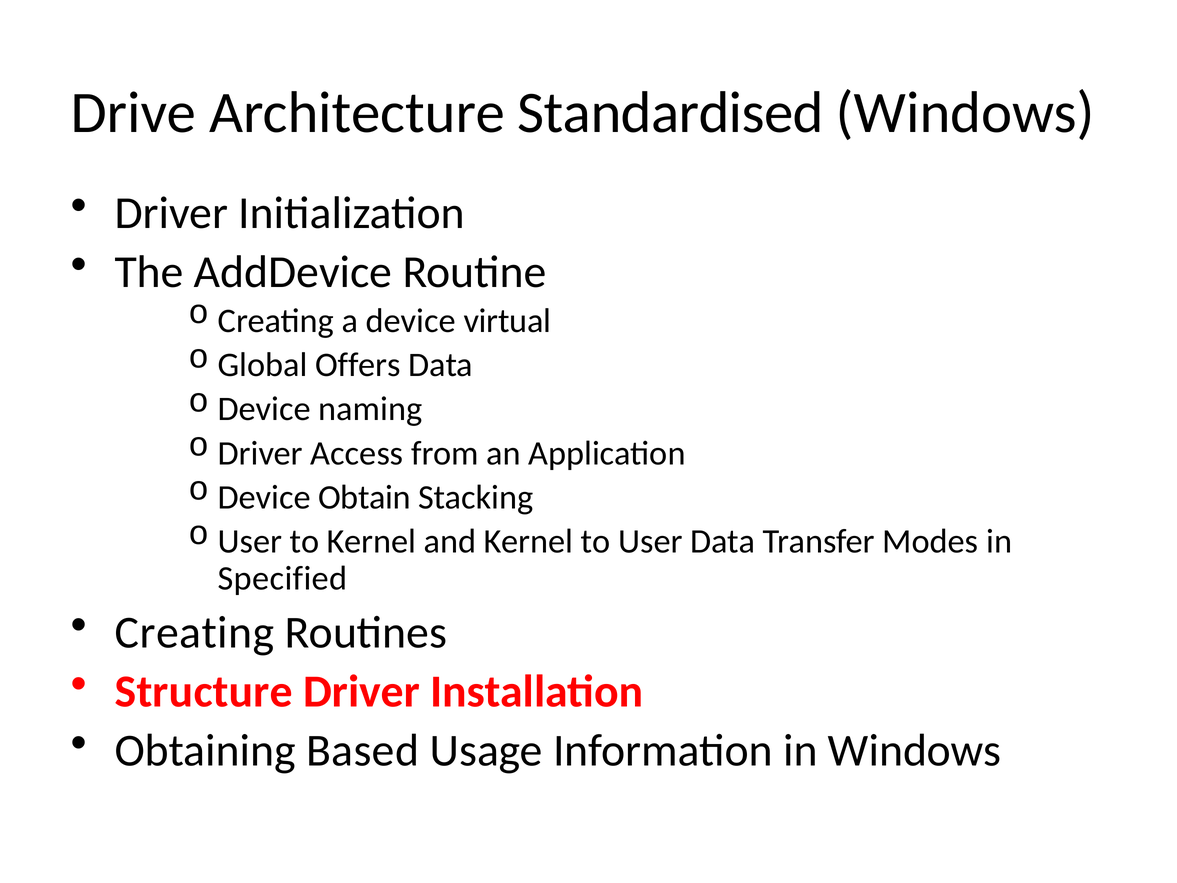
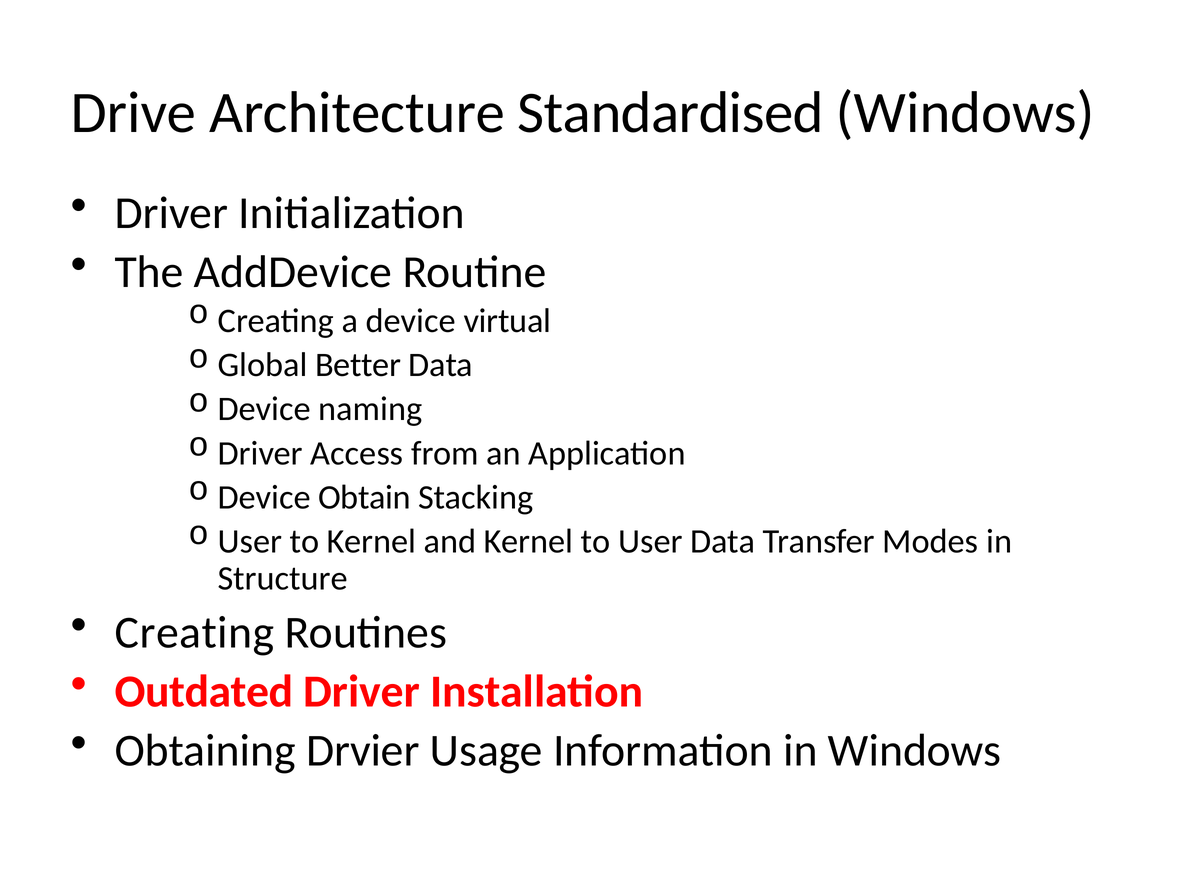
Offers: Offers -> Better
Specified: Specified -> Structure
Structure: Structure -> Outdated
Based: Based -> Drvier
